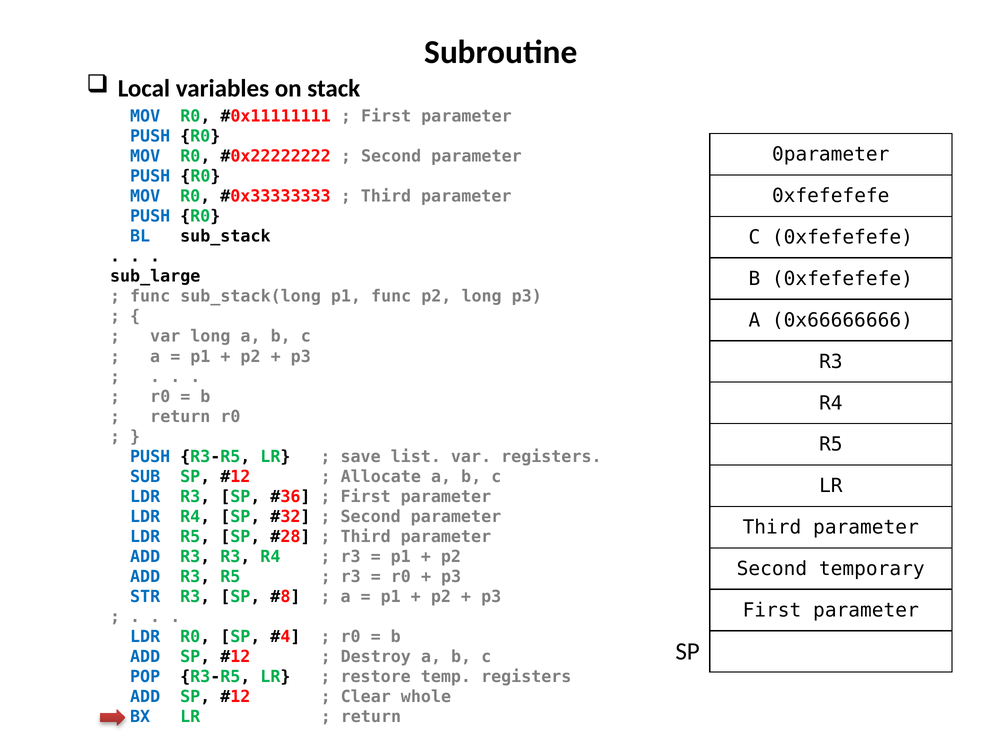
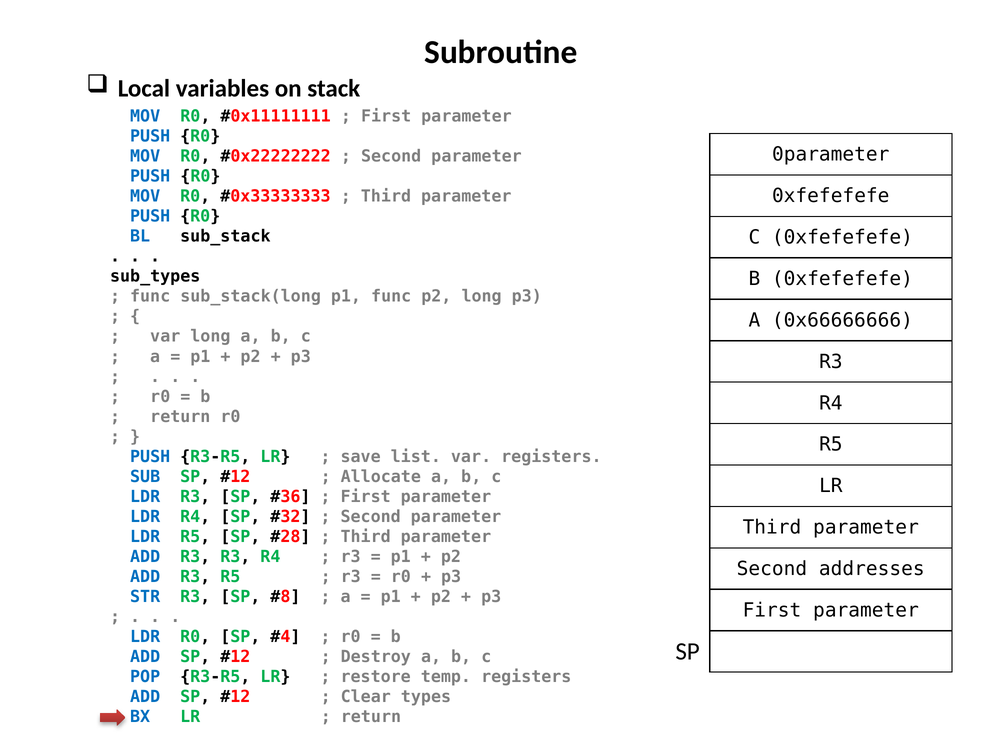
sub_large: sub_large -> sub_types
temporary: temporary -> addresses
whole: whole -> types
